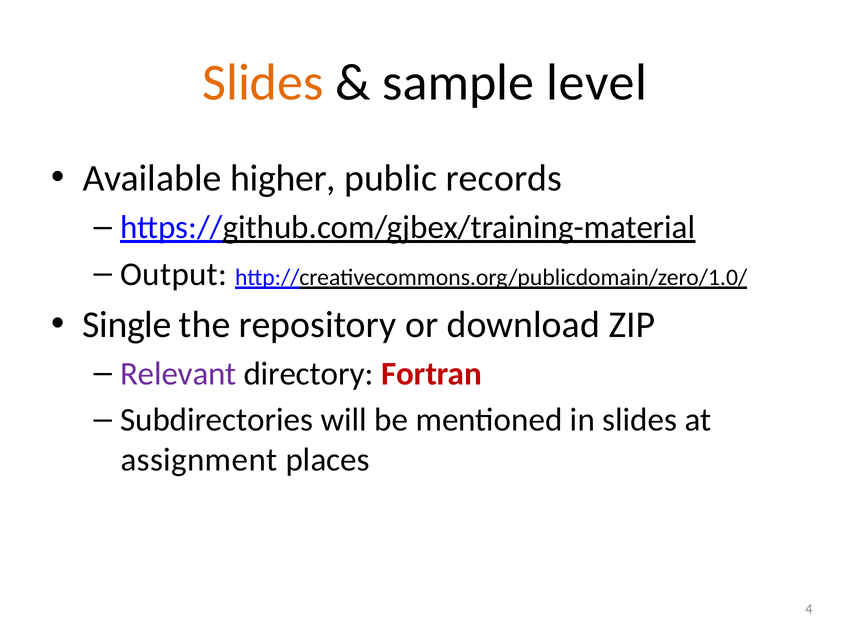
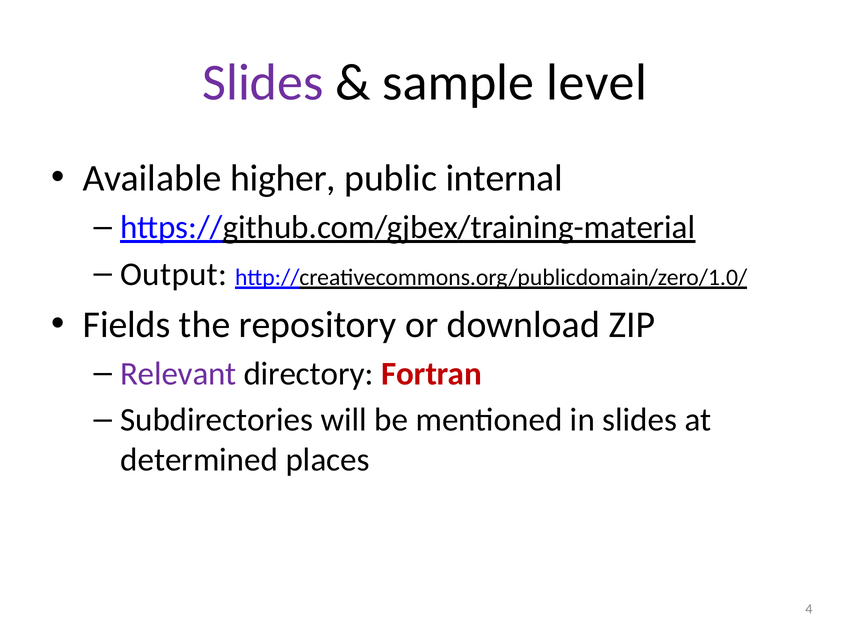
Slides at (263, 82) colour: orange -> purple
records: records -> internal
Single: Single -> Fields
assignment: assignment -> determined
